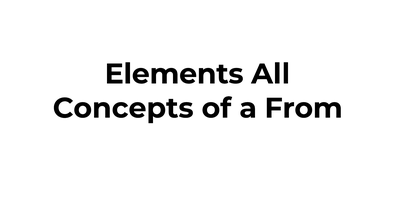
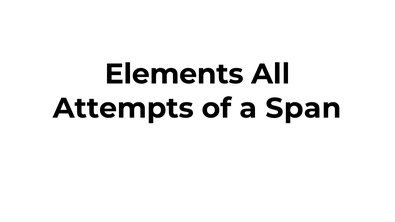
Concepts: Concepts -> Attempts
From: From -> Span
